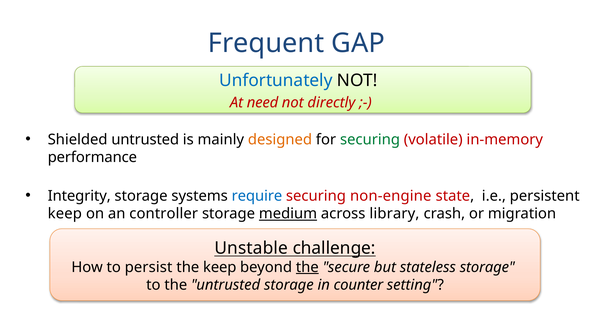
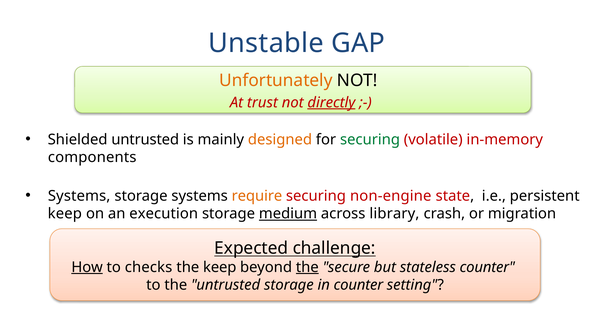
Frequent: Frequent -> Unstable
Unfortunately colour: blue -> orange
need: need -> trust
directly underline: none -> present
performance: performance -> components
Integrity at (79, 196): Integrity -> Systems
require colour: blue -> orange
controller: controller -> execution
Unstable: Unstable -> Expected
How underline: none -> present
persist: persist -> checks
stateless storage: storage -> counter
